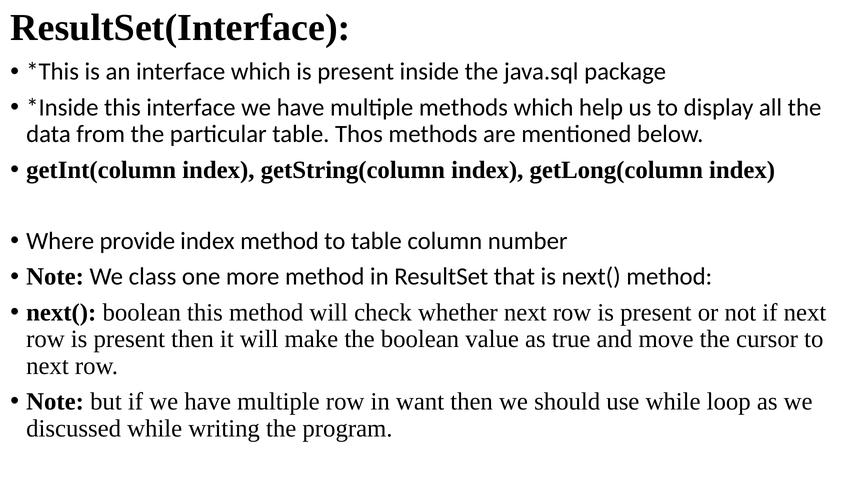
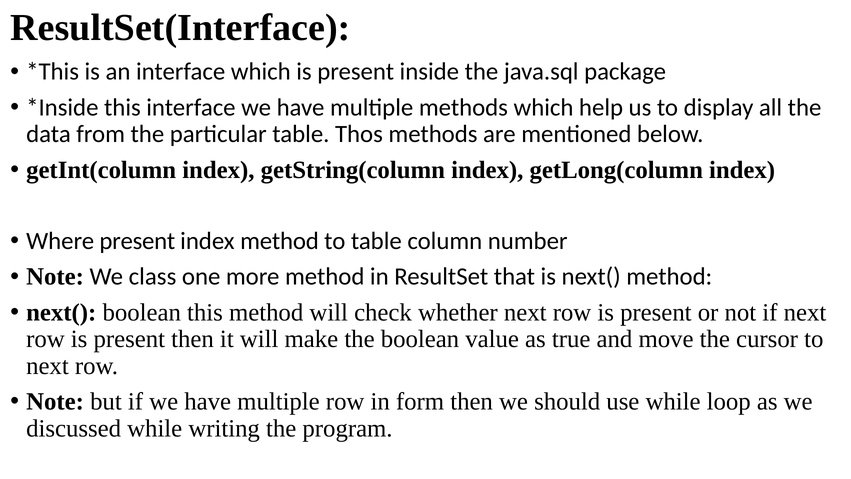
Where provide: provide -> present
want: want -> form
